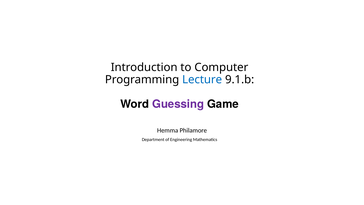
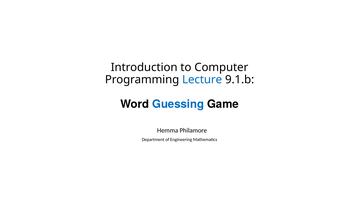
Guessing colour: purple -> blue
